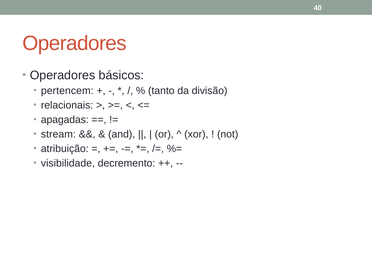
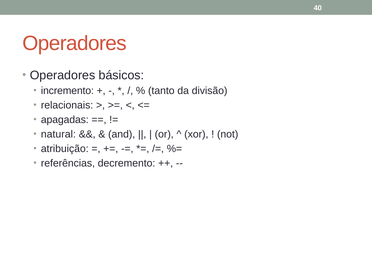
pertencem: pertencem -> incremento
stream: stream -> natural
visibilidade: visibilidade -> referências
